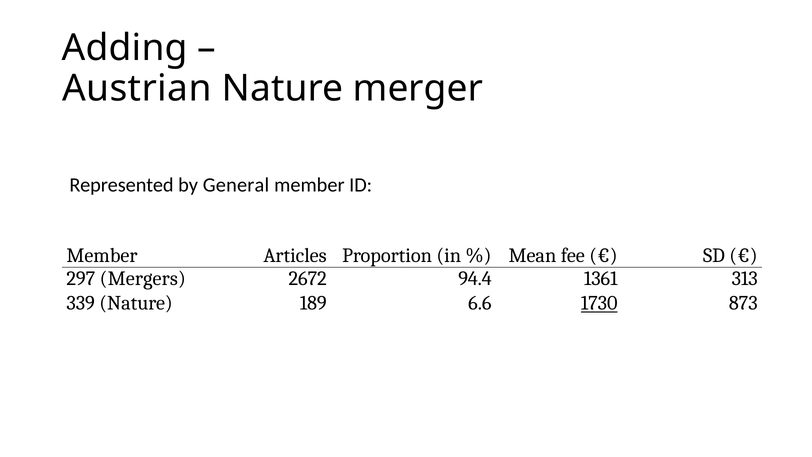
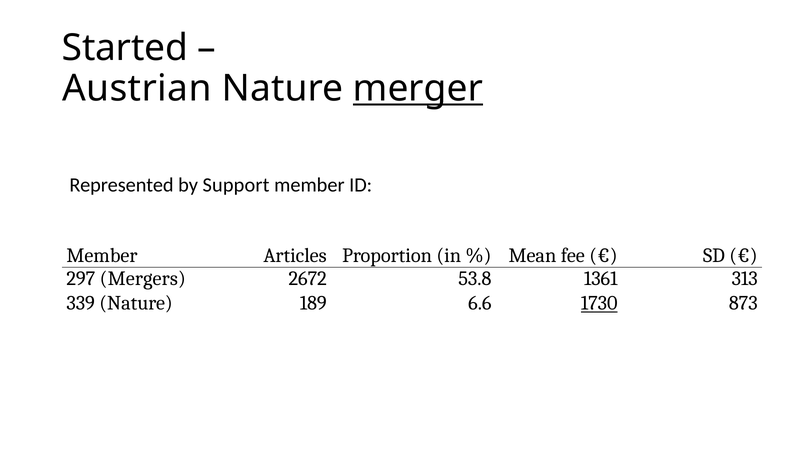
Adding: Adding -> Started
merger underline: none -> present
General: General -> Support
94.4: 94.4 -> 53.8
